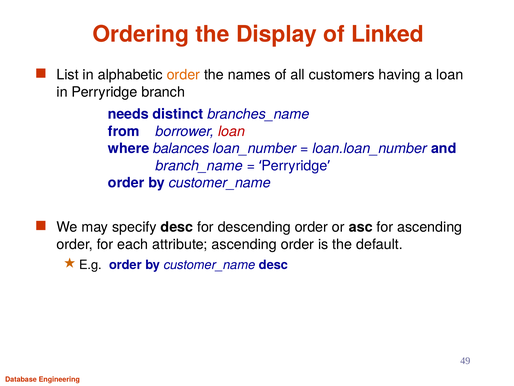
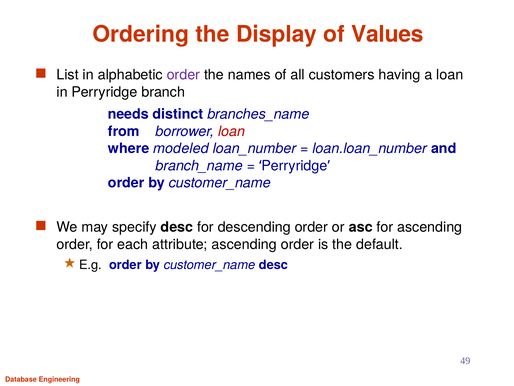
Linked: Linked -> Values
order at (183, 75) colour: orange -> purple
balances: balances -> modeled
